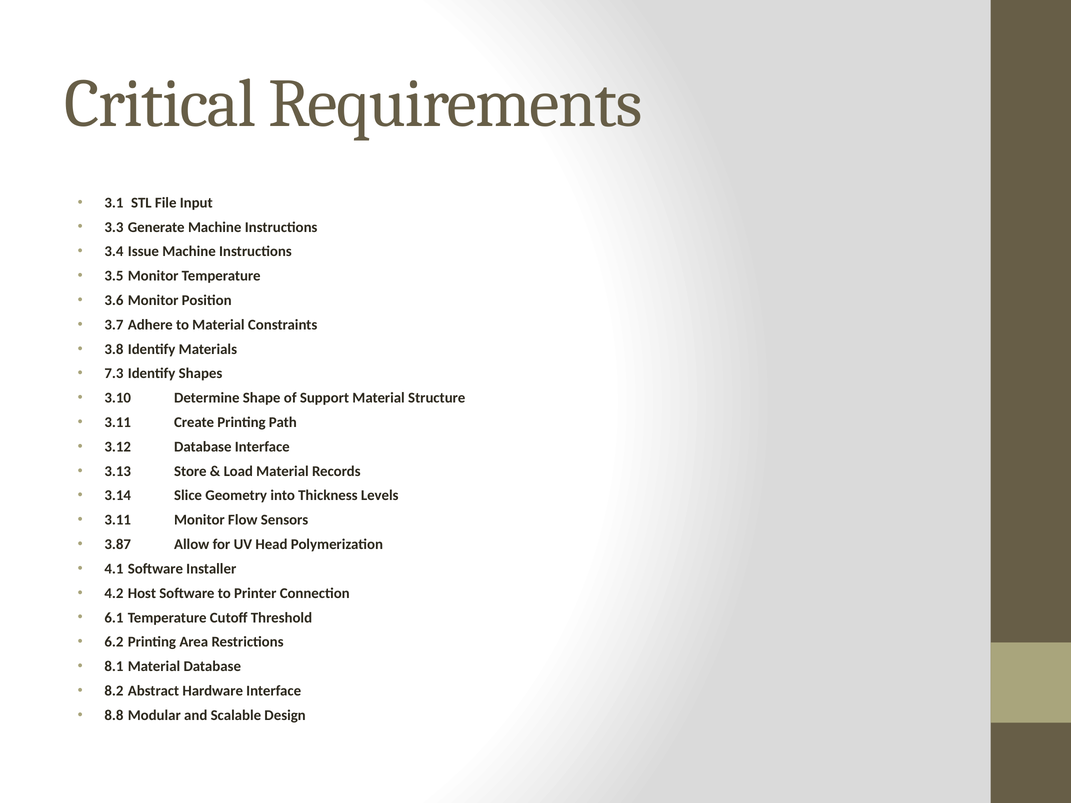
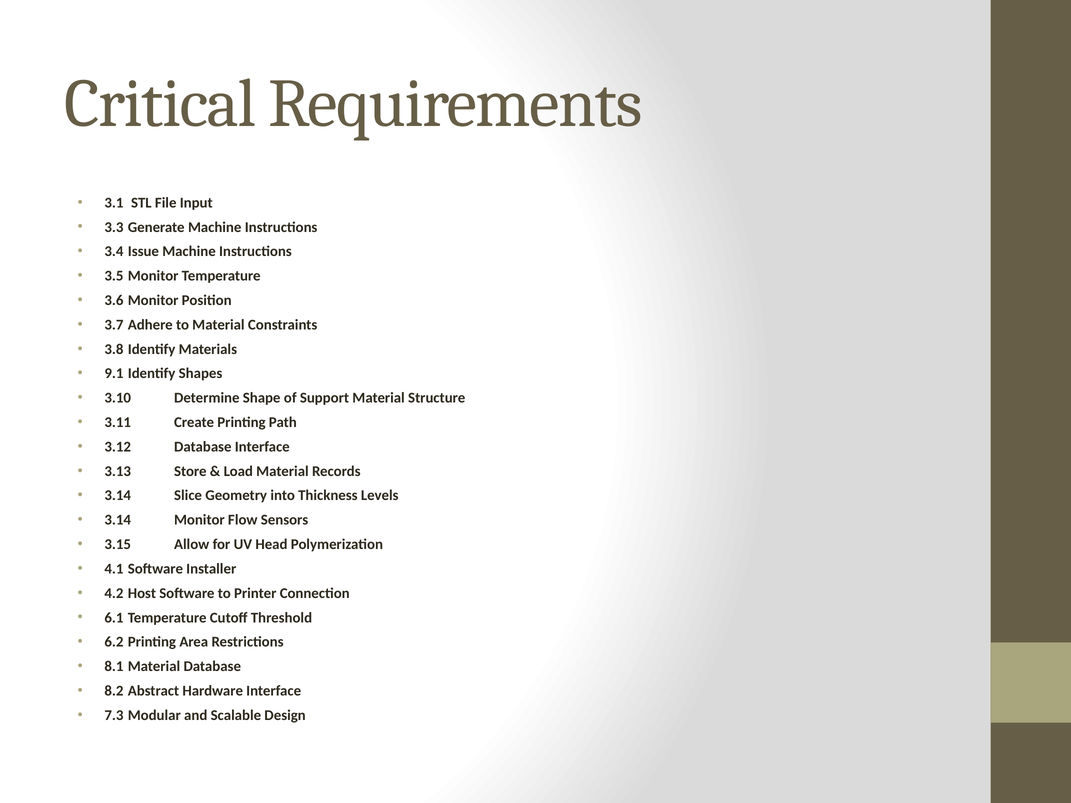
7.3: 7.3 -> 9.1
3.11 at (118, 520): 3.11 -> 3.14
3.87: 3.87 -> 3.15
8.8: 8.8 -> 7.3
